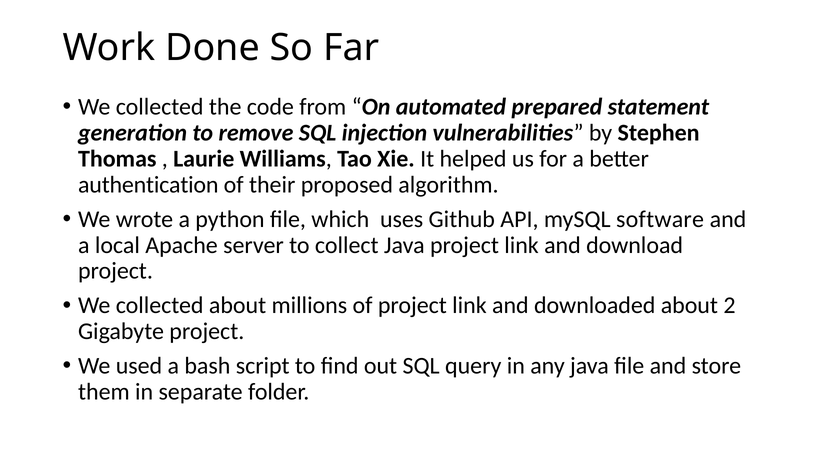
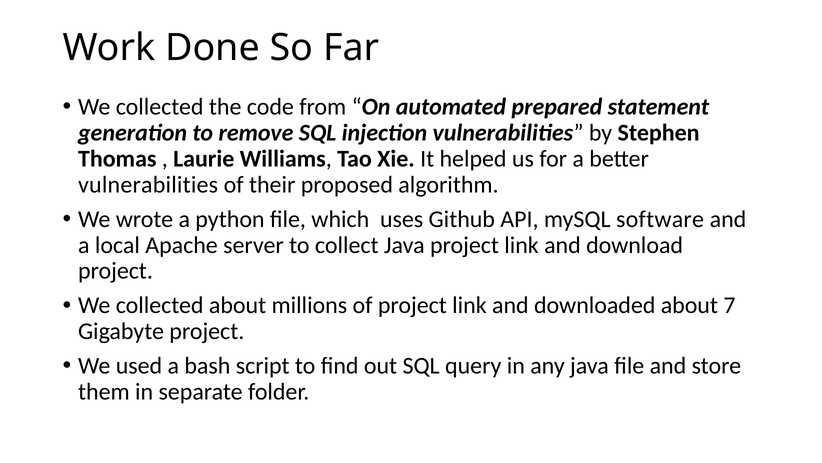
authentication at (148, 184): authentication -> vulnerabilities
2: 2 -> 7
